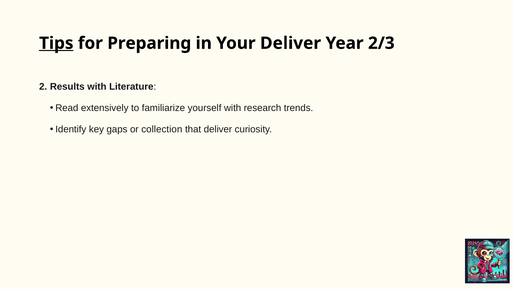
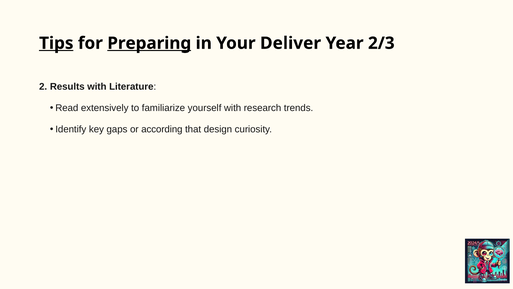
Preparing underline: none -> present
collection: collection -> according
that deliver: deliver -> design
